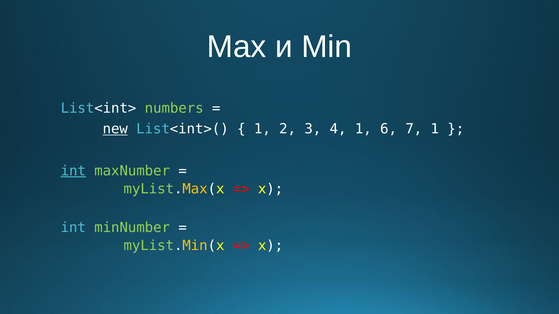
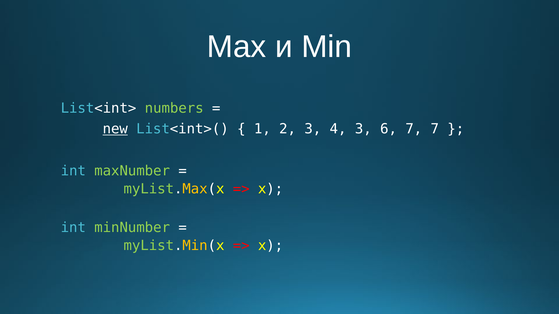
4 1: 1 -> 3
7 1: 1 -> 7
int at (73, 171) underline: present -> none
